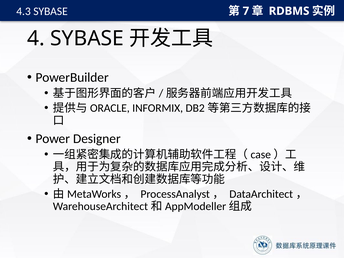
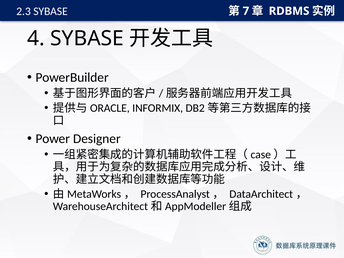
4.3: 4.3 -> 2.3
